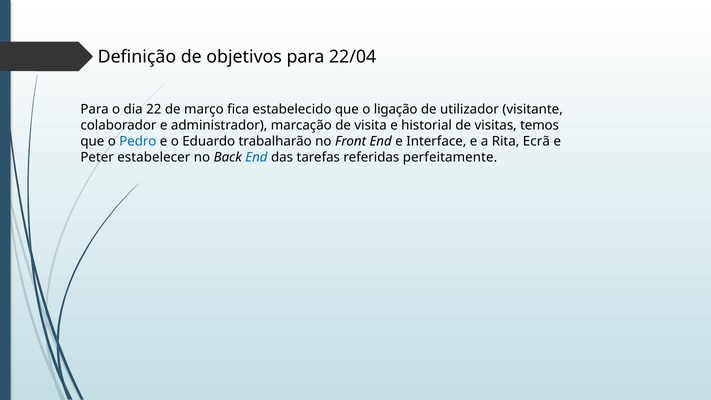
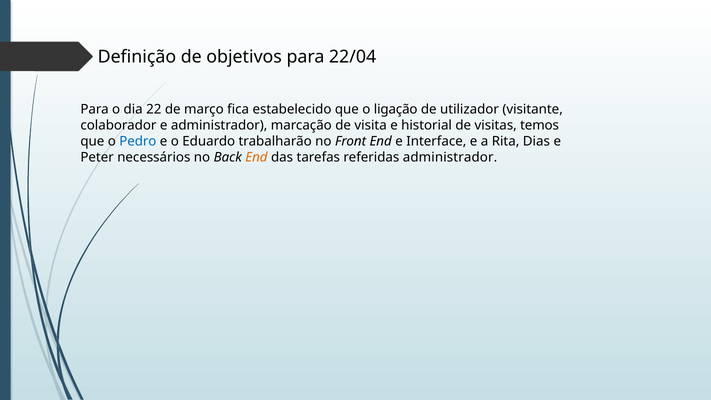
Ecrã: Ecrã -> Dias
estabelecer: estabelecer -> necessários
End at (256, 157) colour: blue -> orange
referidas perfeitamente: perfeitamente -> administrador
